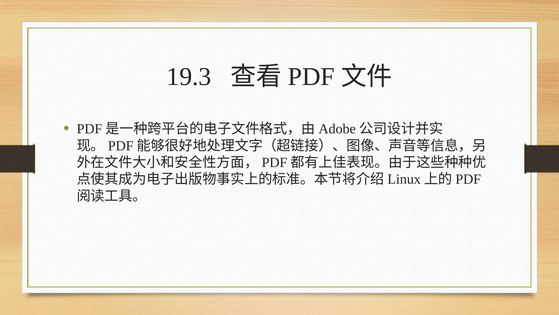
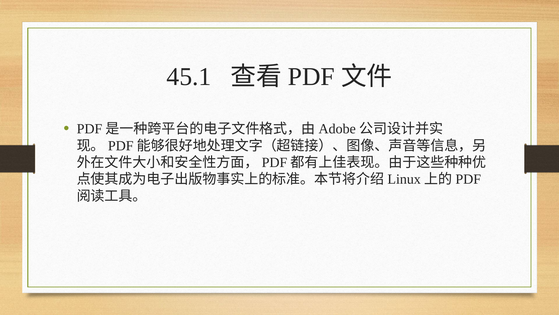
19.3: 19.3 -> 45.1
